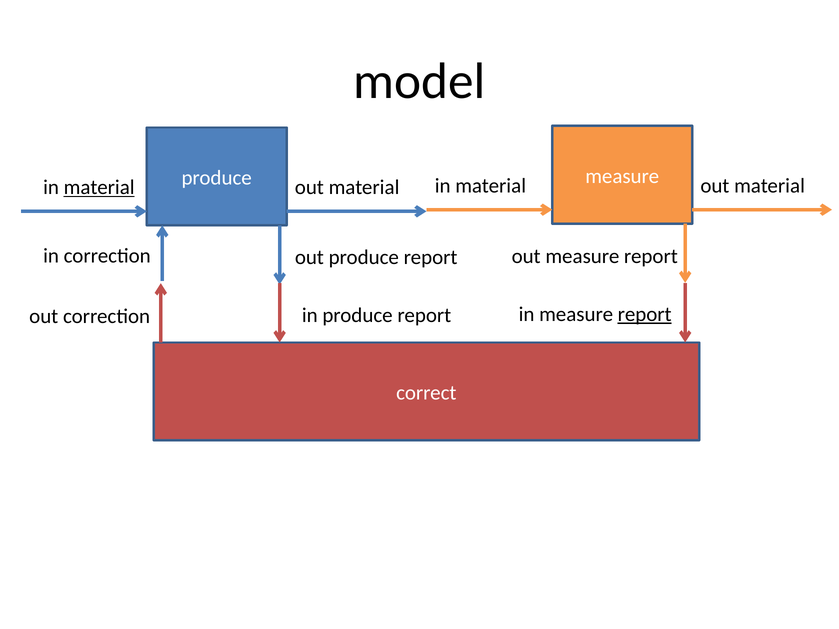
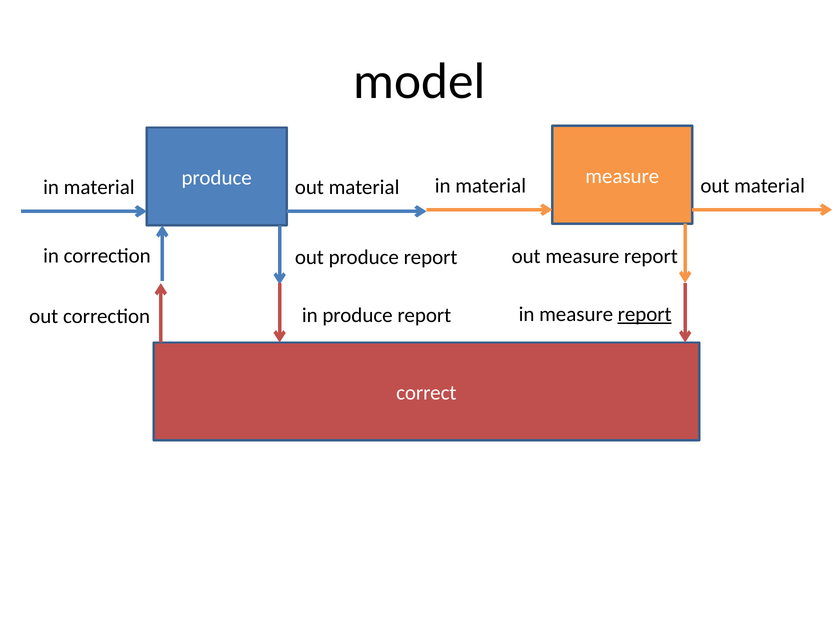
material at (99, 188) underline: present -> none
